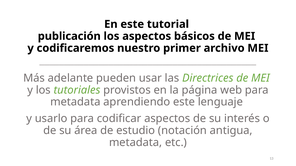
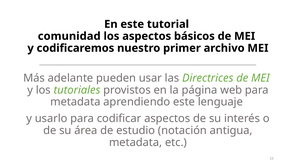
publicación: publicación -> comunidad
